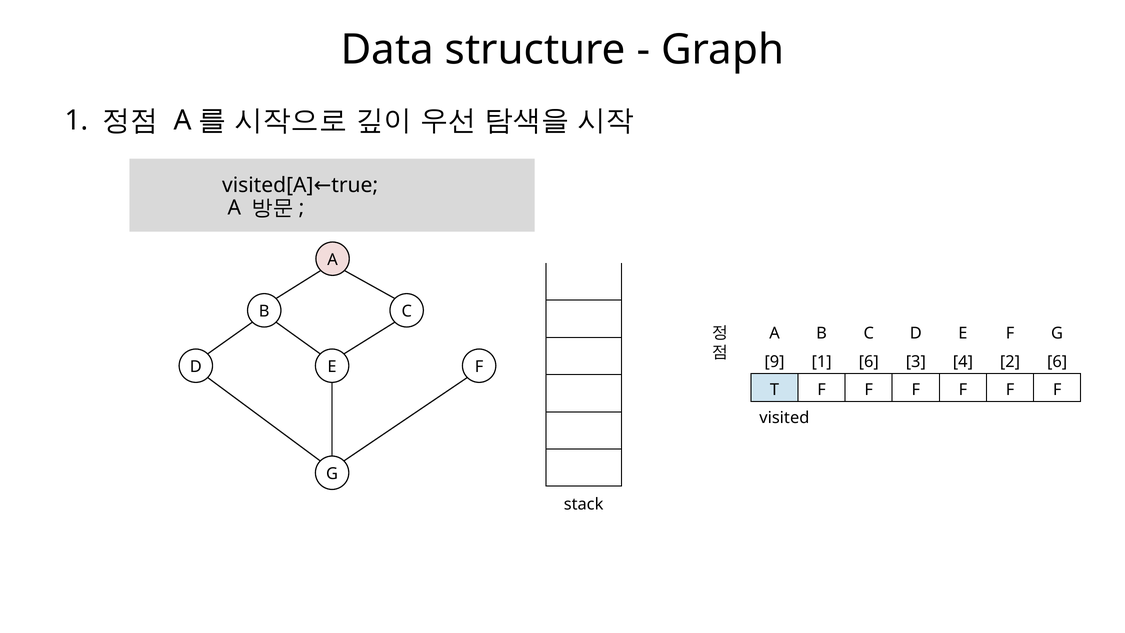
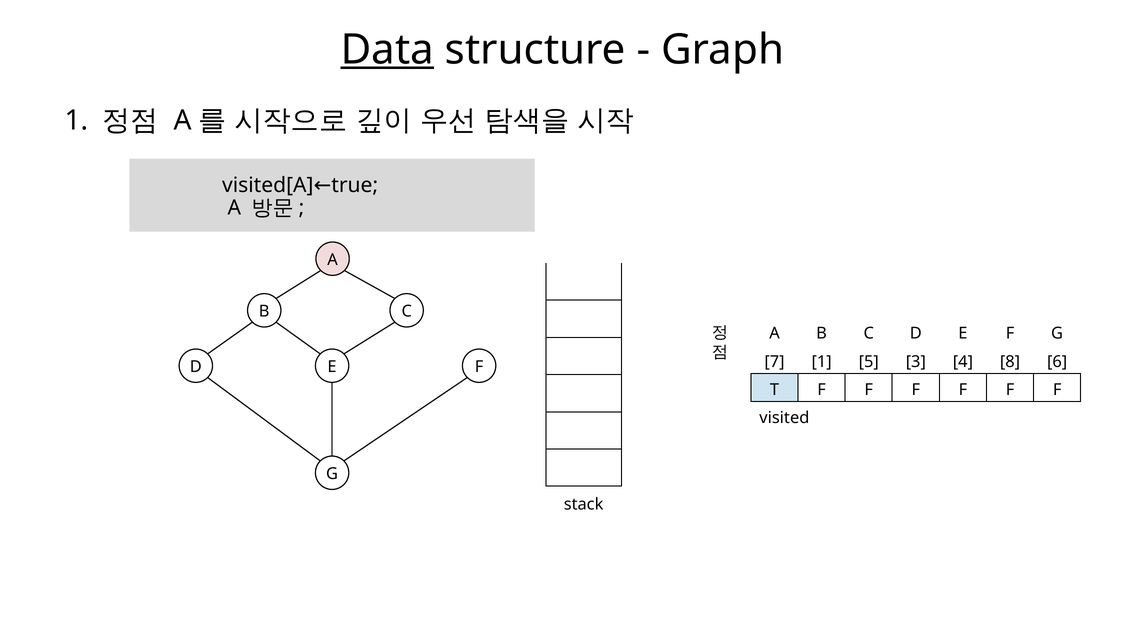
Data underline: none -> present
9: 9 -> 7
1 6: 6 -> 5
2: 2 -> 8
